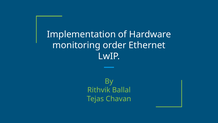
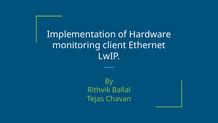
order: order -> client
